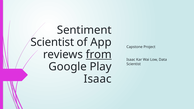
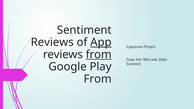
Scientist at (52, 42): Scientist -> Reviews
App underline: none -> present
Isaac at (98, 79): Isaac -> From
